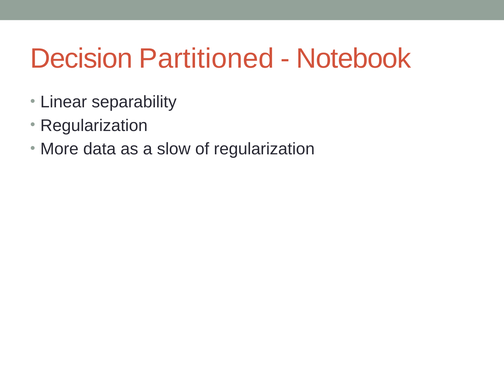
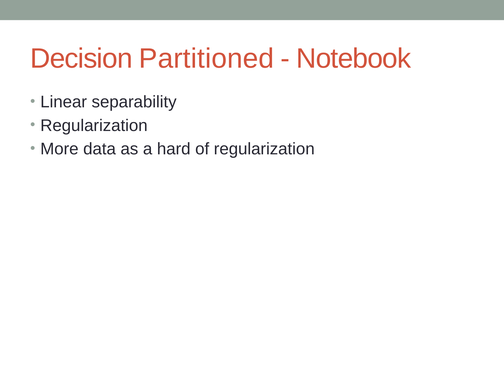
slow: slow -> hard
